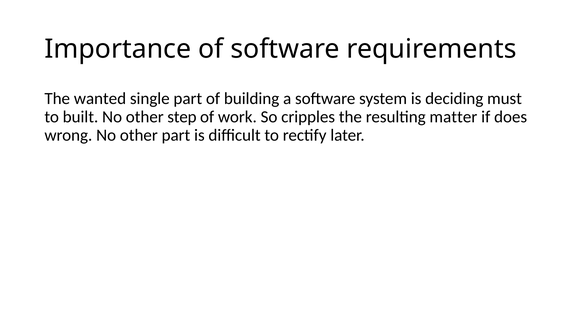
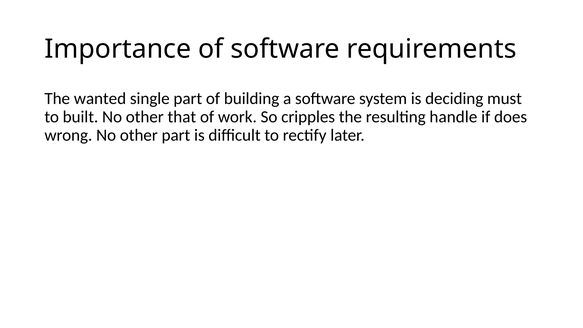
step: step -> that
matter: matter -> handle
